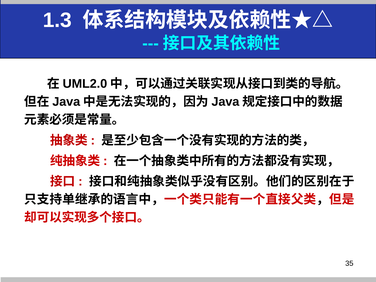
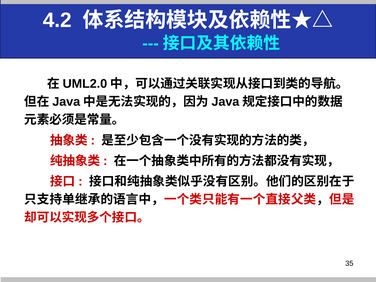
1.3: 1.3 -> 4.2
